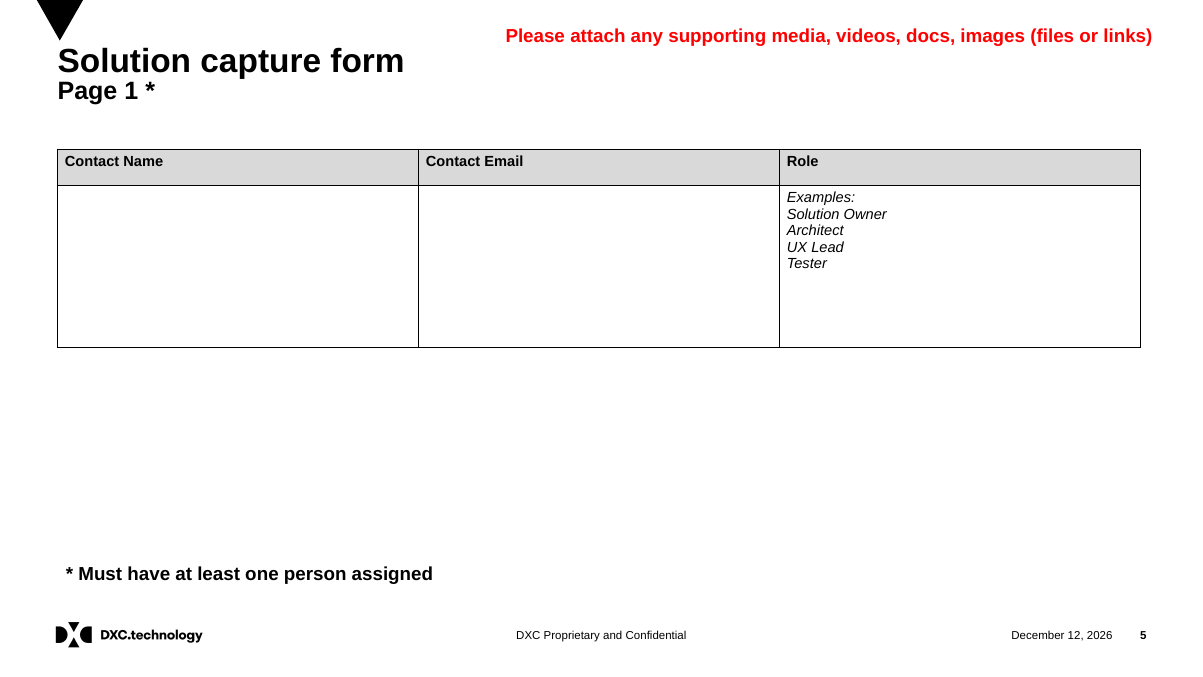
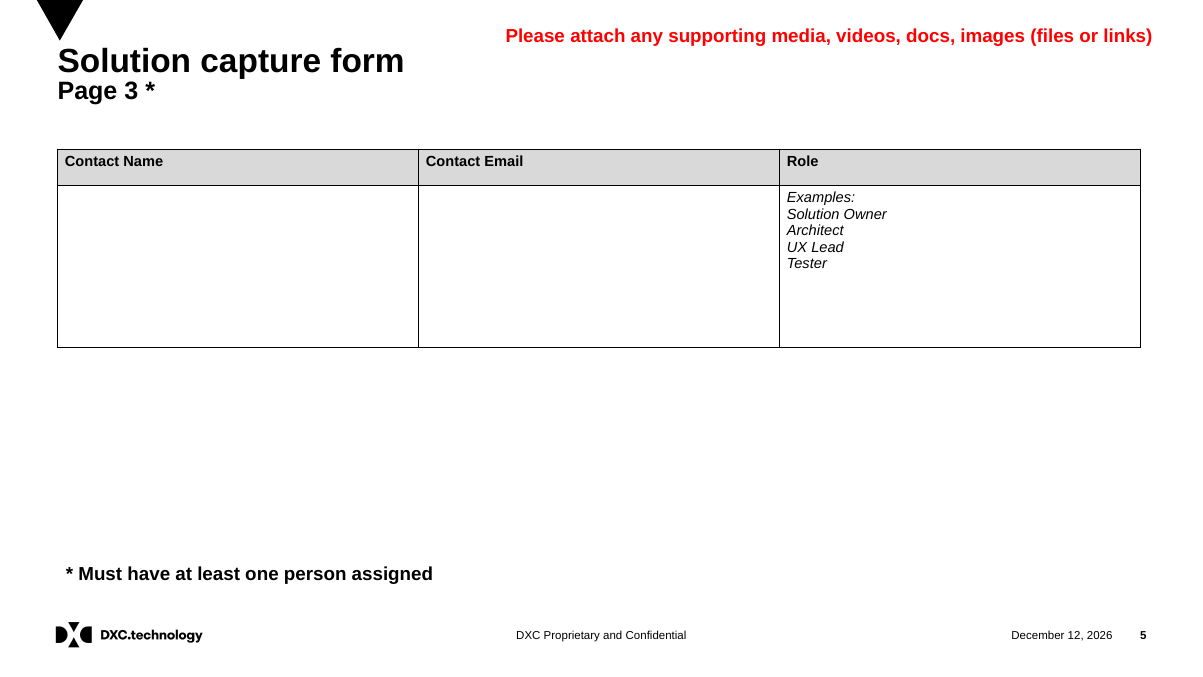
1: 1 -> 3
